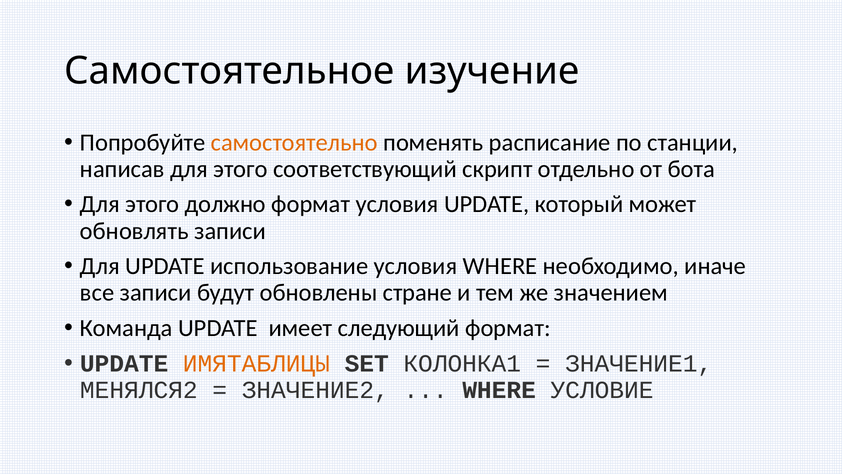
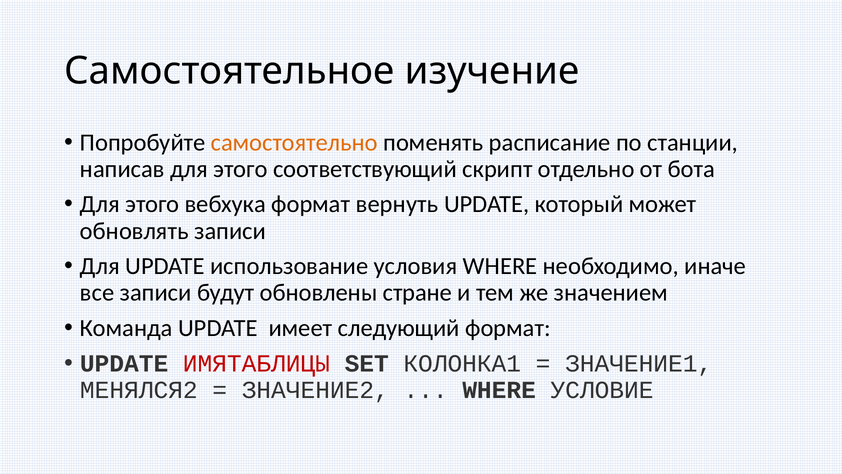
должно: должно -> вебхука
формат условия: условия -> вернуть
ИМЯТАБЛИЦЫ colour: orange -> red
